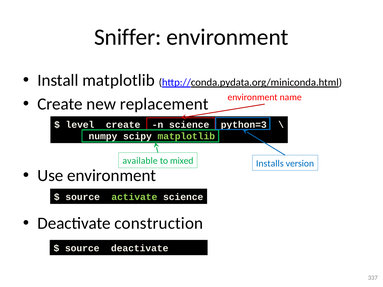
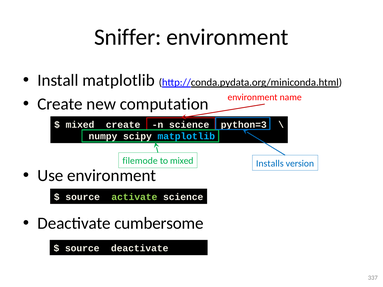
replacement: replacement -> computation
level at (80, 125): level -> mixed
matplotlib at (186, 136) colour: light green -> light blue
available: available -> filemode
construction: construction -> cumbersome
